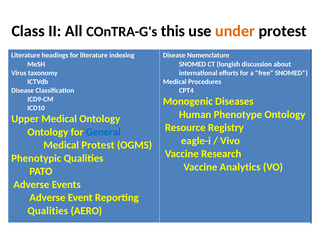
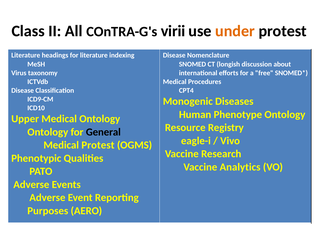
this: this -> virii
General colour: blue -> black
Qualities at (48, 210): Qualities -> Purposes
